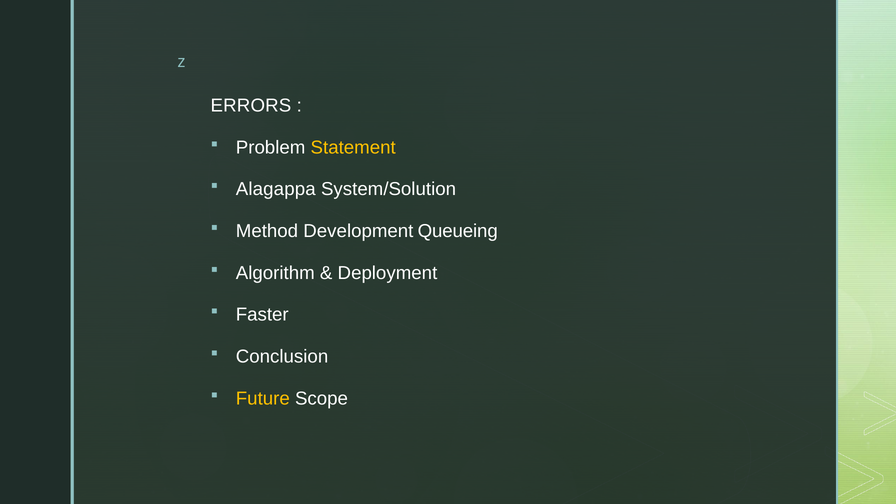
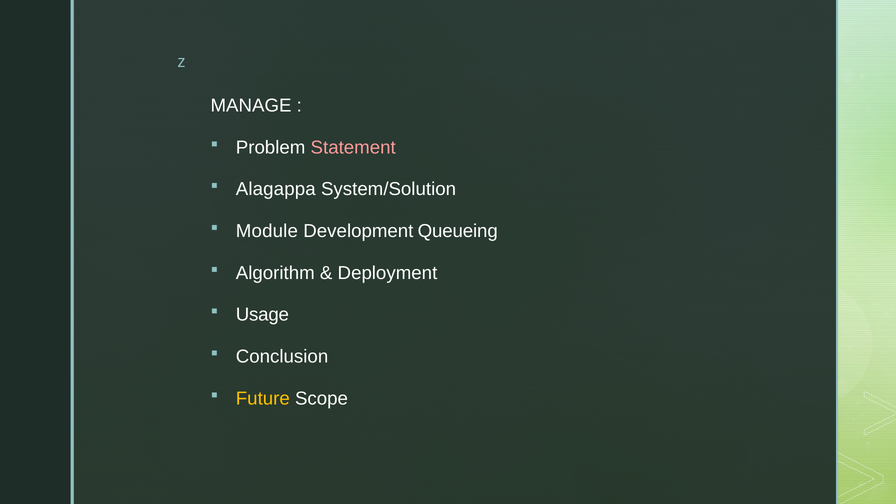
ERRORS: ERRORS -> MANAGE
Statement colour: yellow -> pink
Method: Method -> Module
Faster: Faster -> Usage
